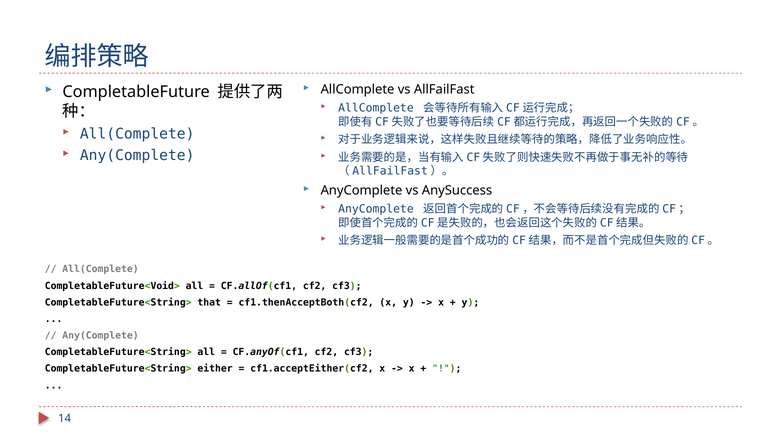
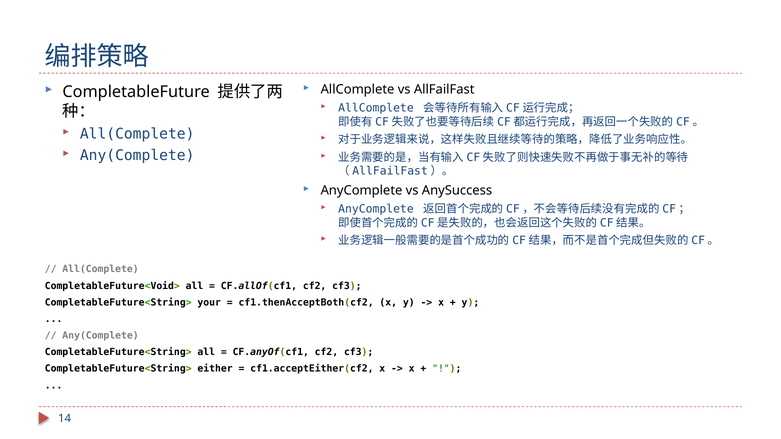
that: that -> your
